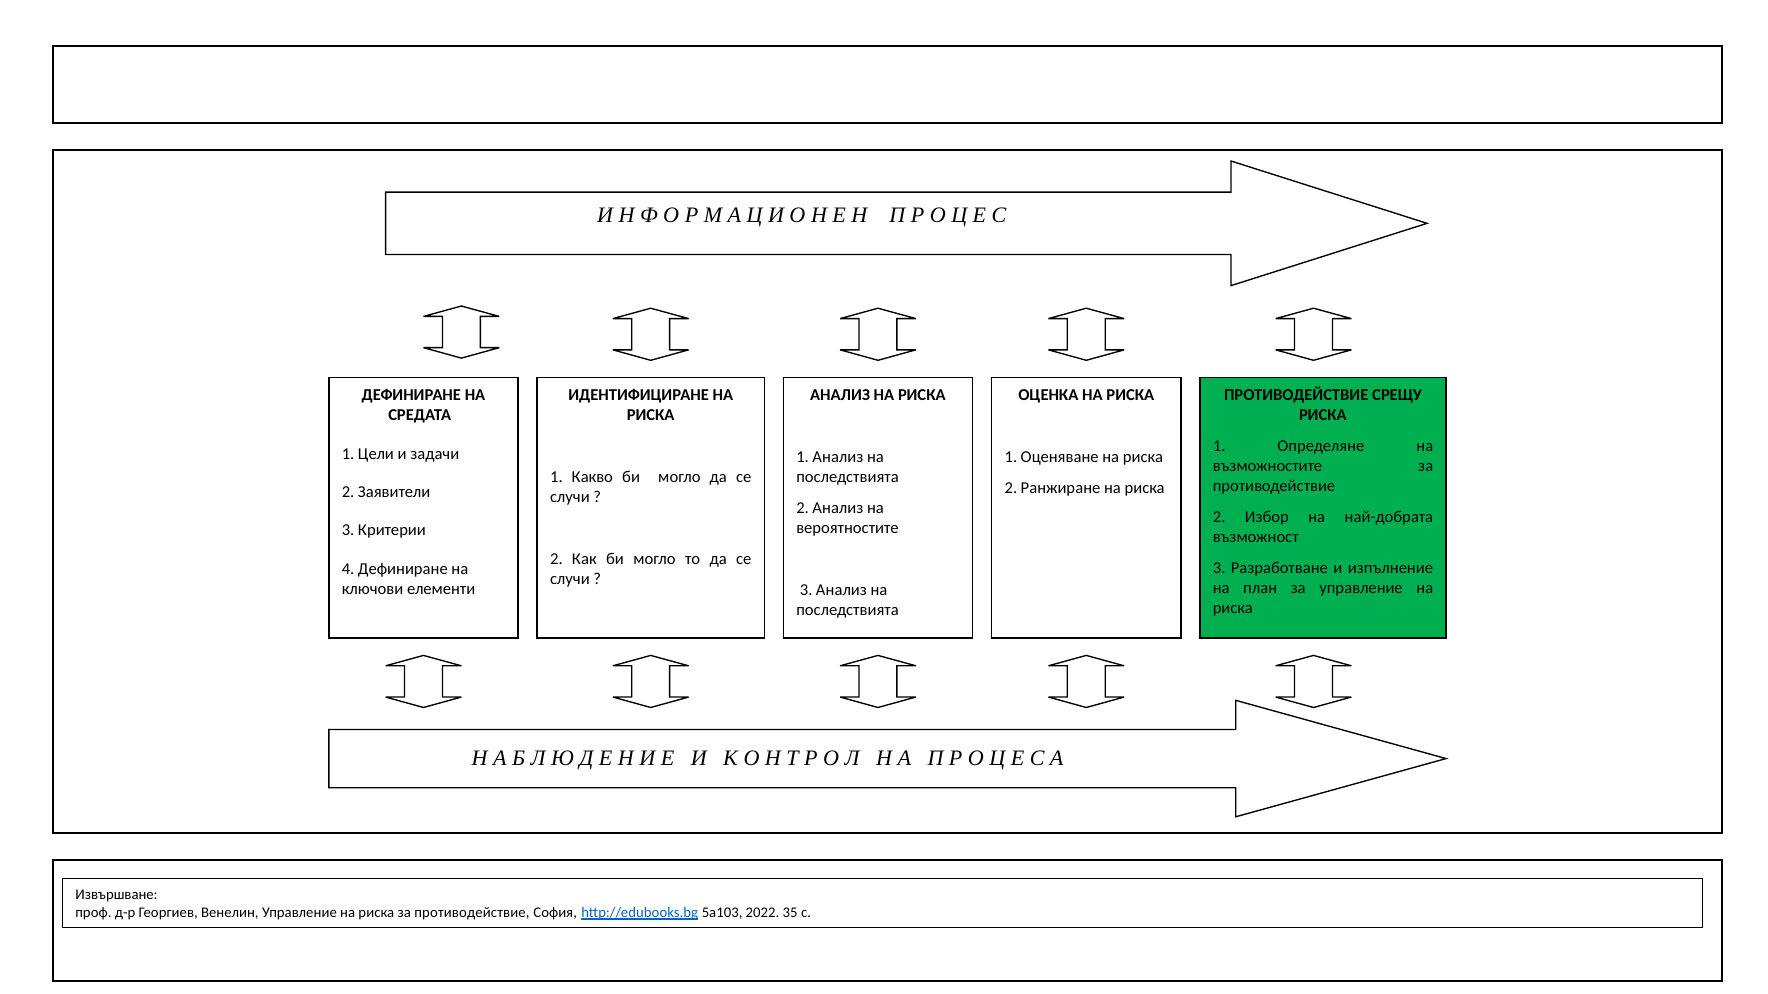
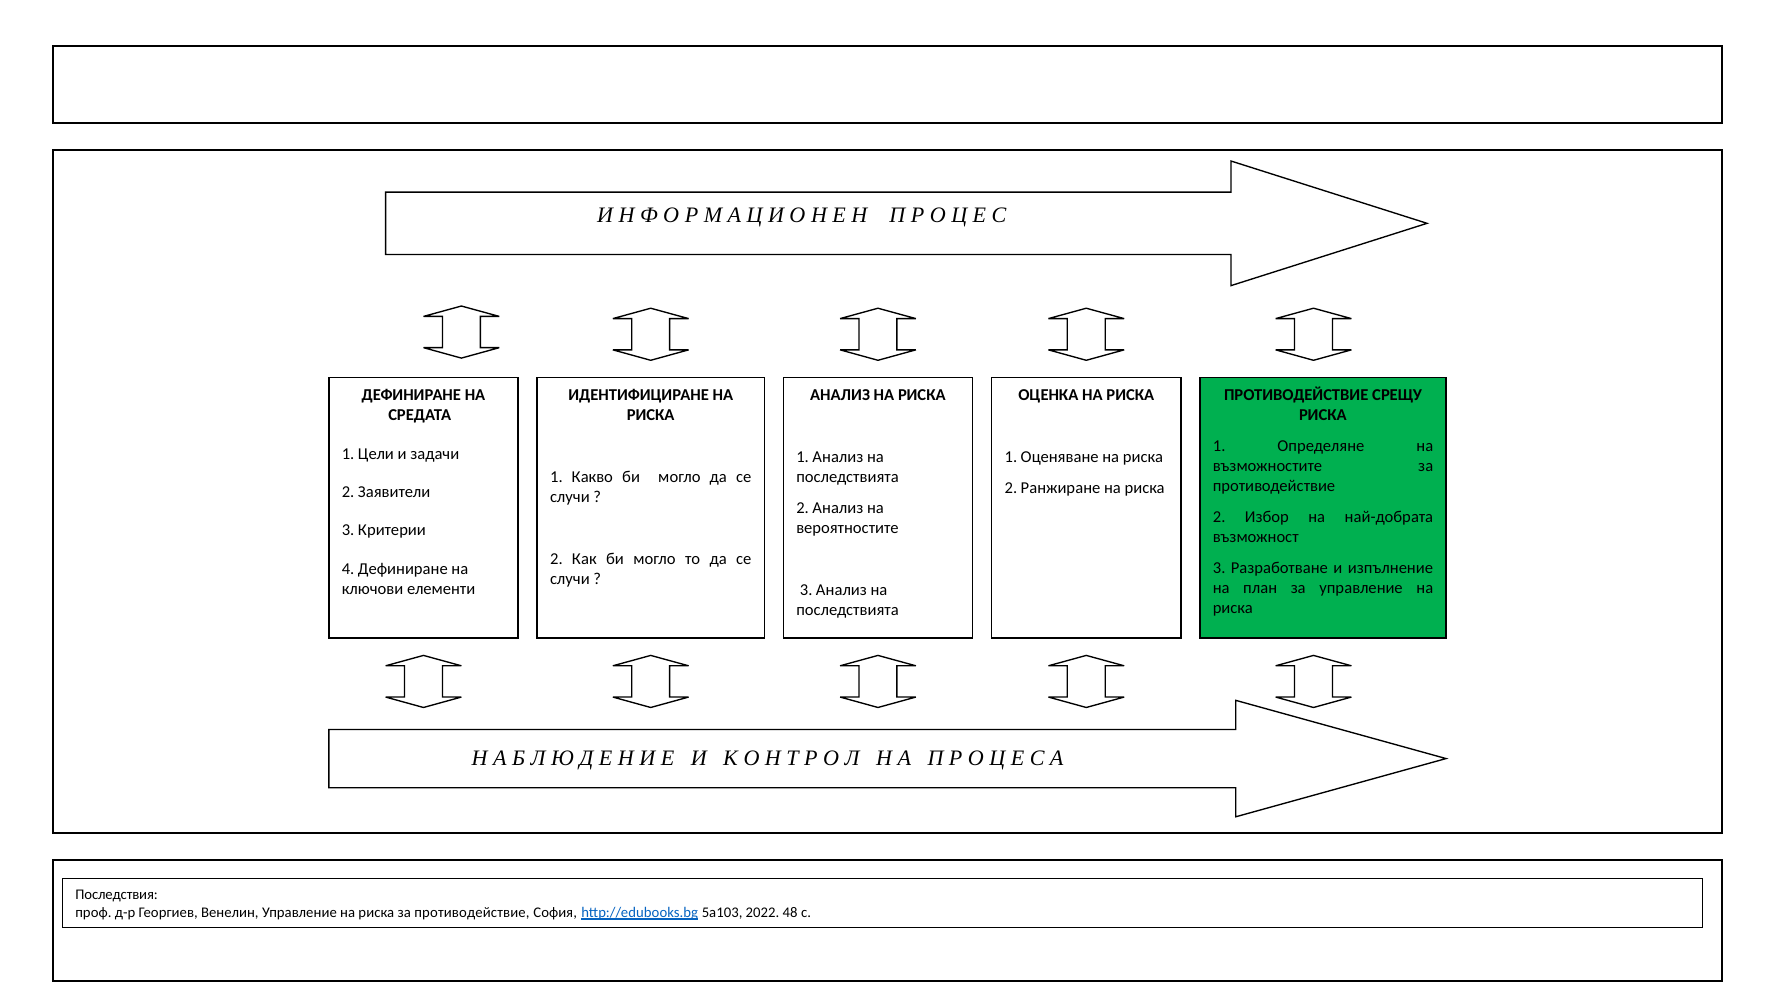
Извършване: Извършване -> Последствия
35: 35 -> 48
